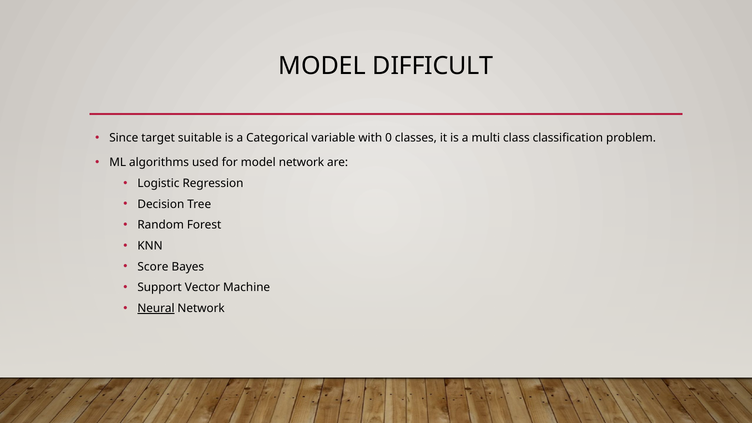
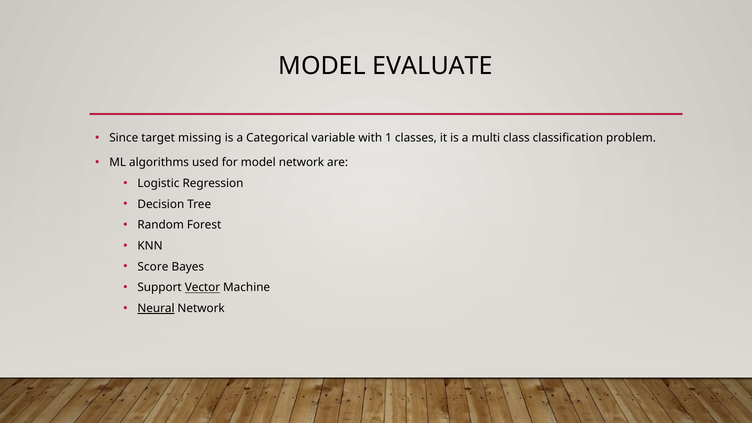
DIFFICULT: DIFFICULT -> EVALUATE
suitable: suitable -> missing
0: 0 -> 1
Vector underline: none -> present
